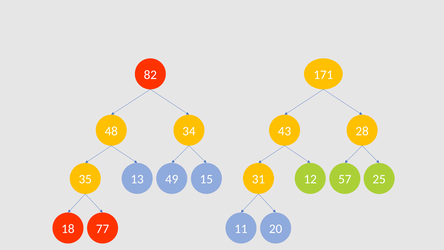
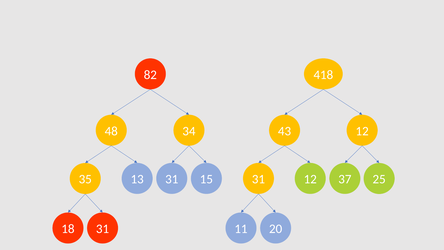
171: 171 -> 418
43 28: 28 -> 12
13 49: 49 -> 31
57: 57 -> 37
18 77: 77 -> 31
